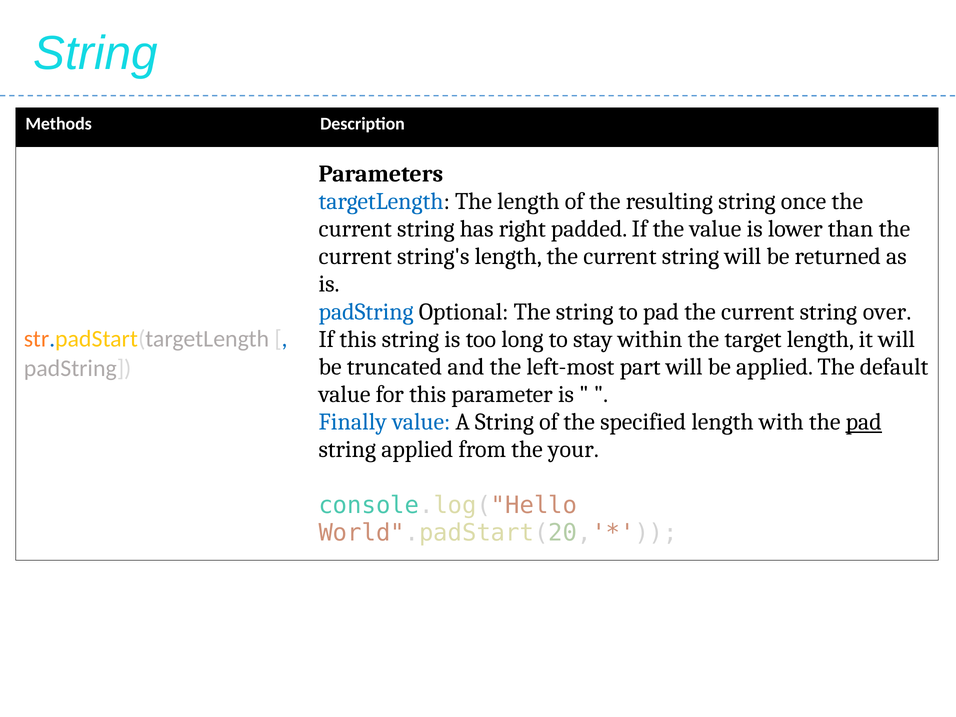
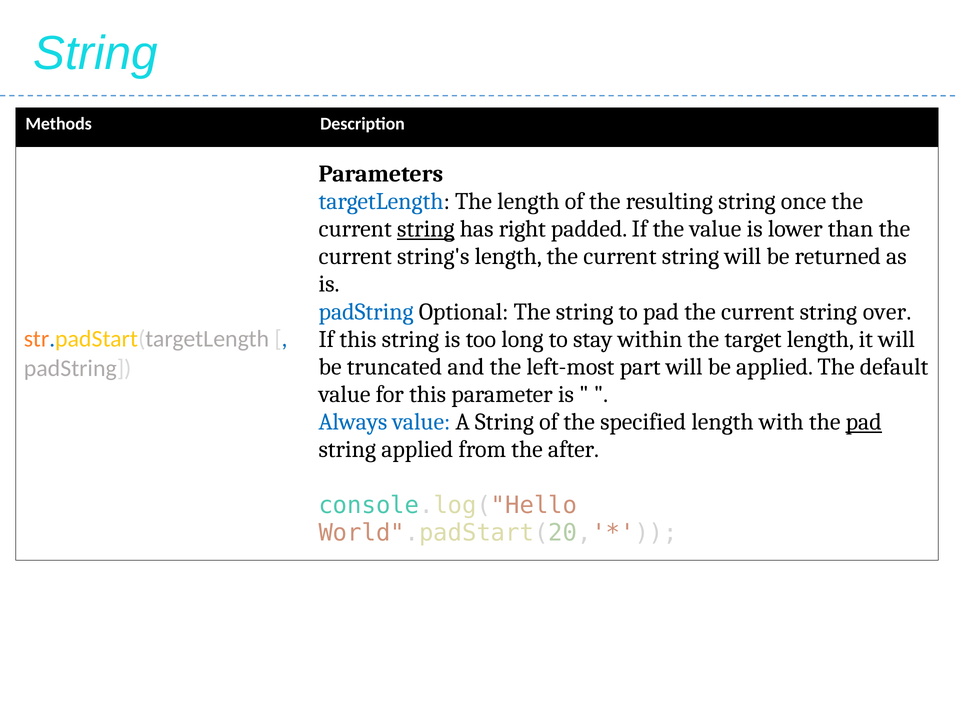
string at (426, 229) underline: none -> present
Finally: Finally -> Always
your: your -> after
